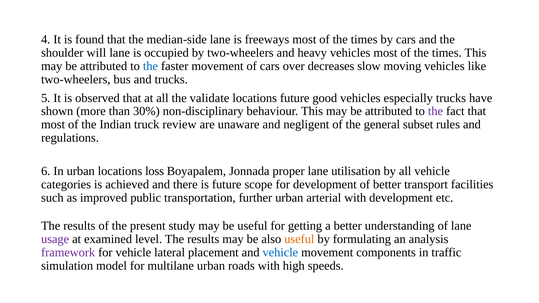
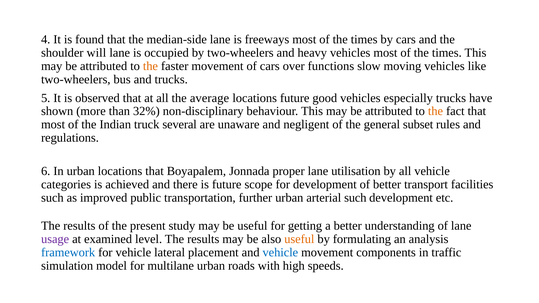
the at (150, 66) colour: blue -> orange
decreases: decreases -> functions
validate: validate -> average
30%: 30% -> 32%
the at (435, 111) colour: purple -> orange
review: review -> several
locations loss: loss -> that
arterial with: with -> such
framework colour: purple -> blue
